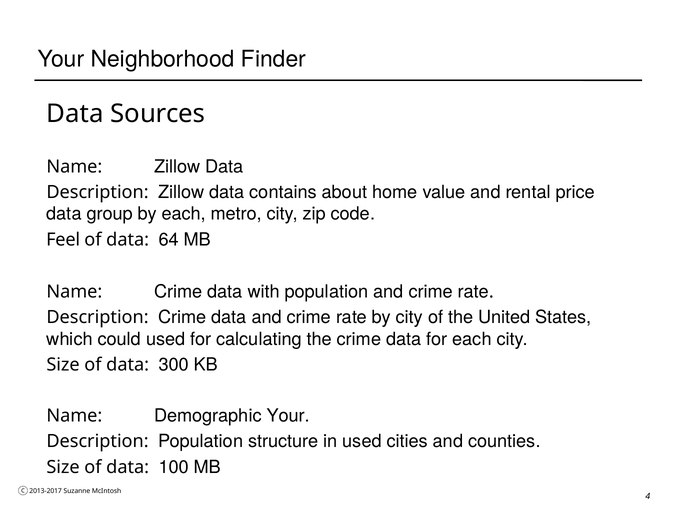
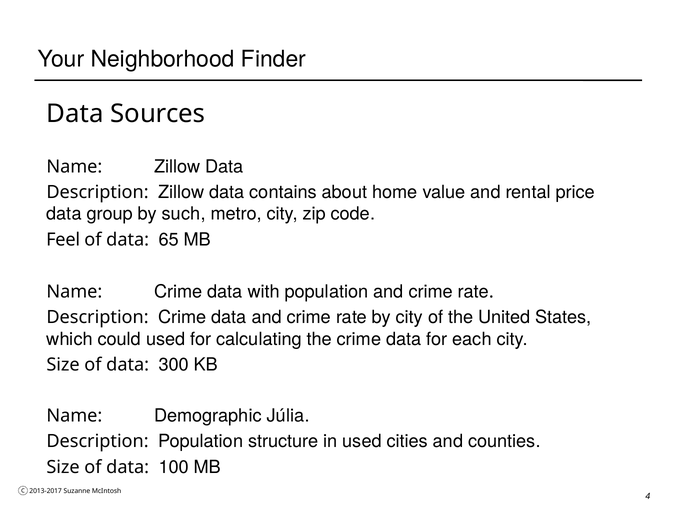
by each: each -> such
64: 64 -> 65
Demographic Your: Your -> Júlia
